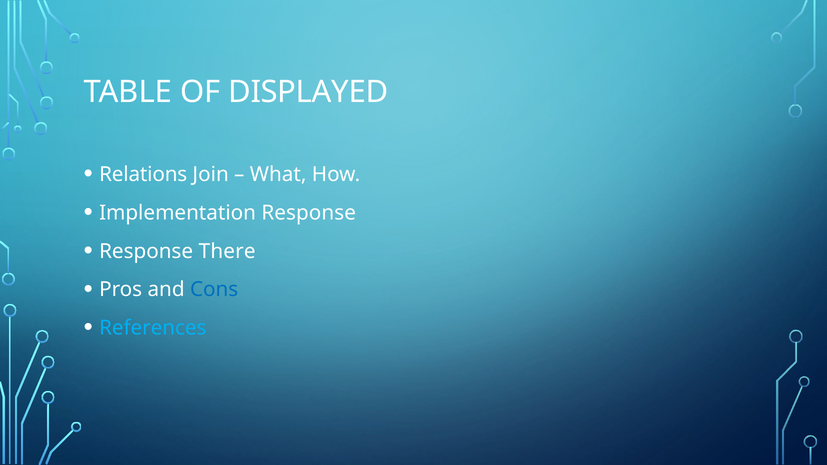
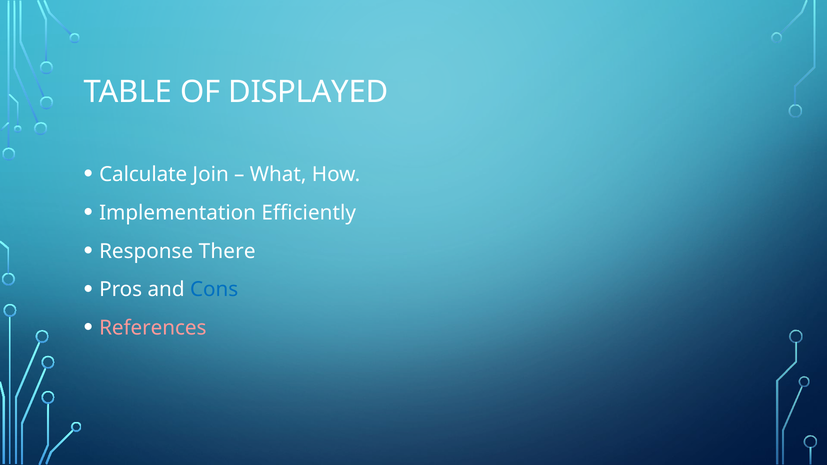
Relations: Relations -> Calculate
Implementation Response: Response -> Efficiently
References colour: light blue -> pink
